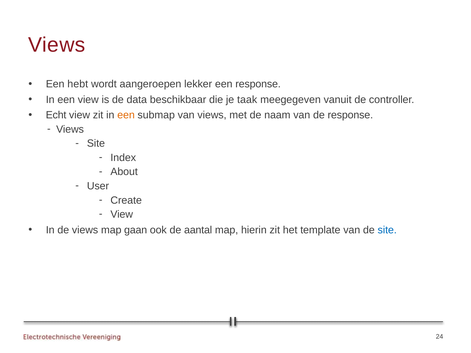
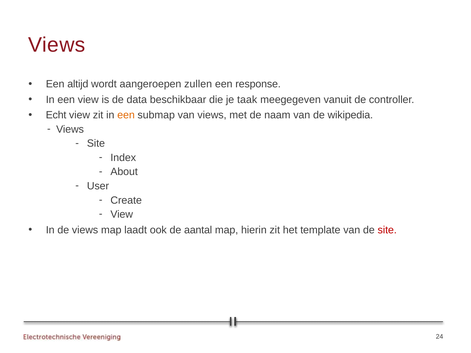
hebt: hebt -> altijd
lekker: lekker -> zullen
de response: response -> wikipedia
gaan: gaan -> laadt
site at (387, 230) colour: blue -> red
